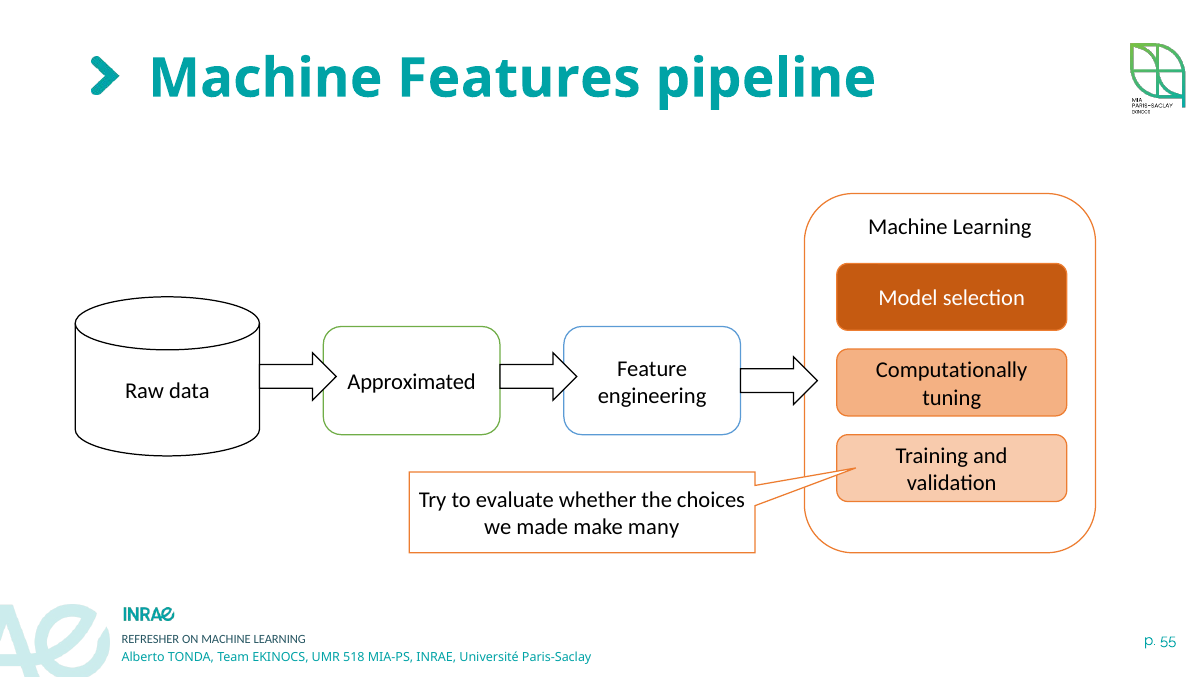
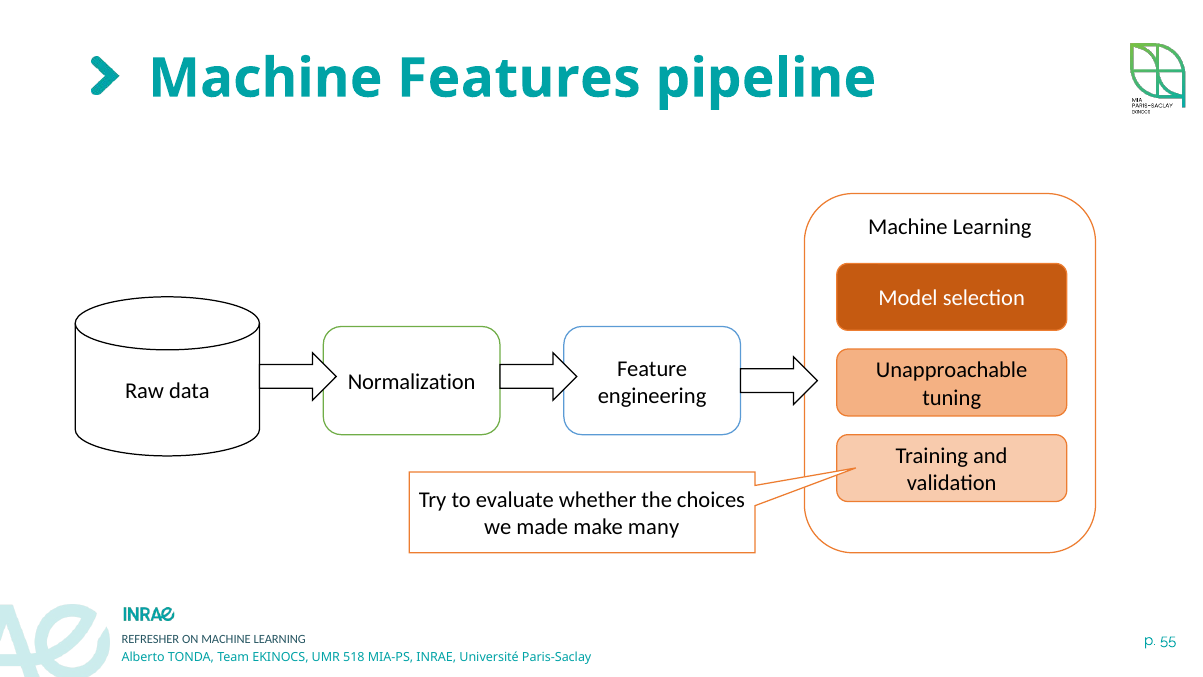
Computationally: Computationally -> Unapproachable
Approximated: Approximated -> Normalization
